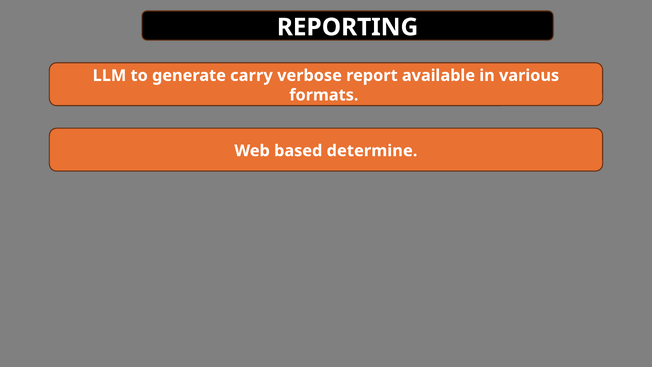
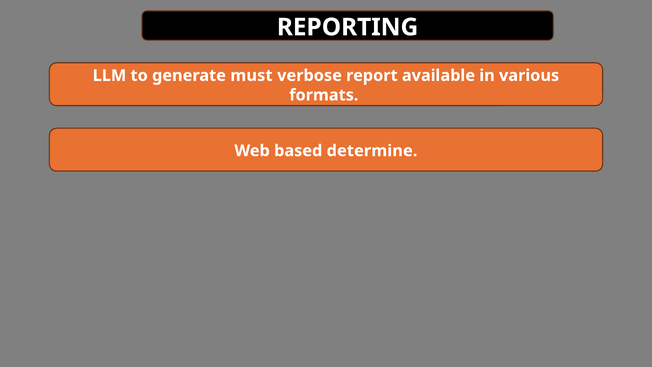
carry: carry -> must
